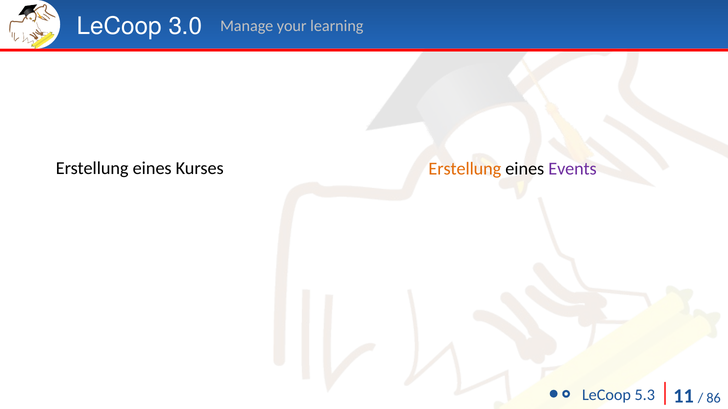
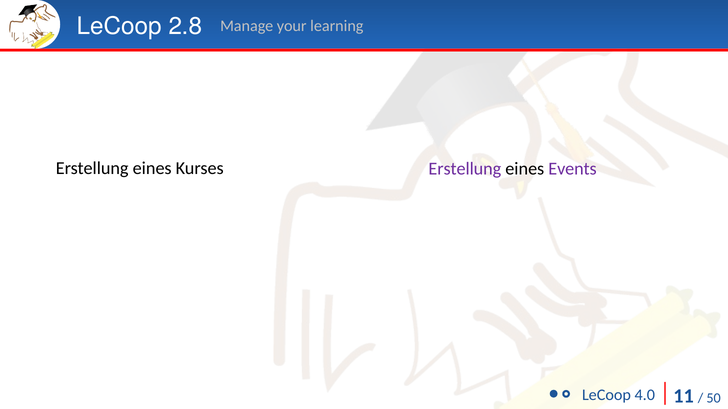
3.0: 3.0 -> 2.8
Erstellung at (465, 169) colour: orange -> purple
86: 86 -> 50
5.3: 5.3 -> 4.0
